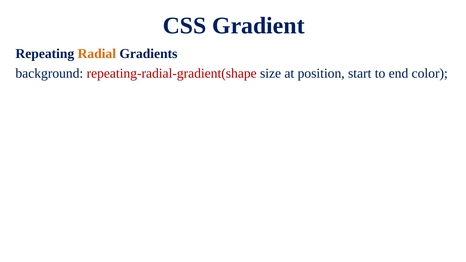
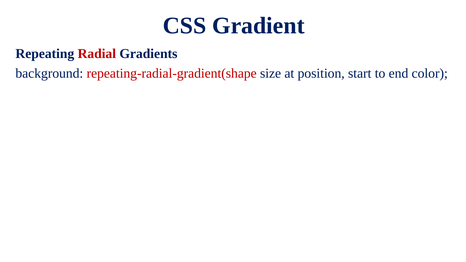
Radial colour: orange -> red
